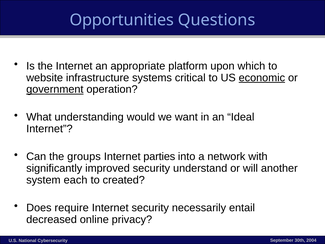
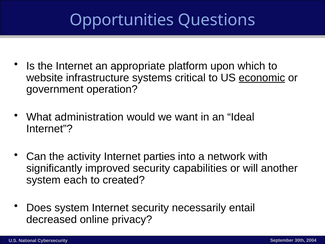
government underline: present -> none
understanding: understanding -> administration
groups: groups -> activity
understand: understand -> capabilities
Does require: require -> system
